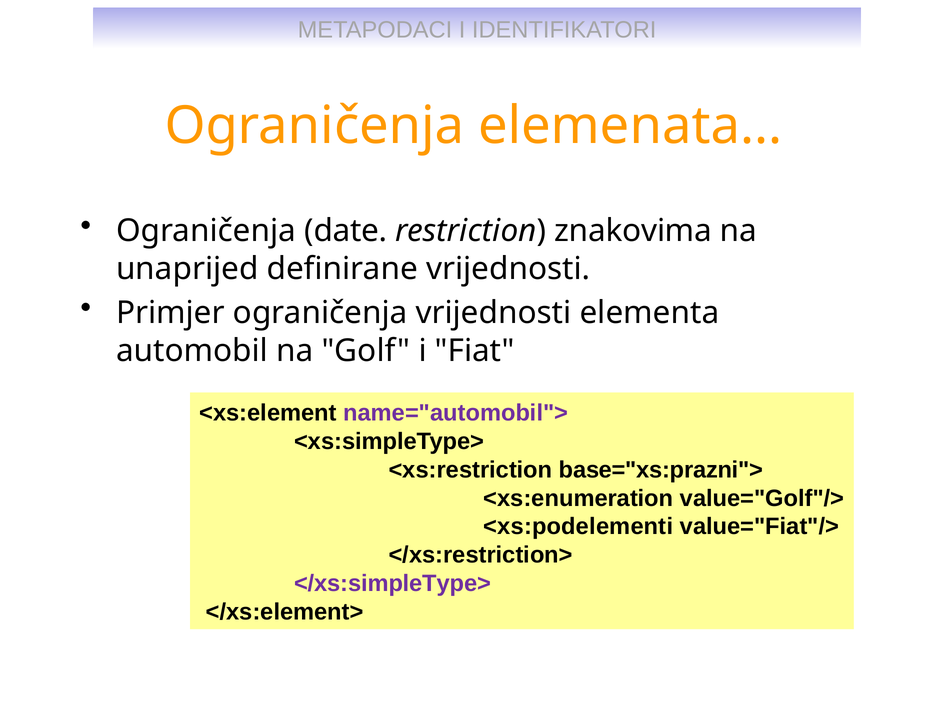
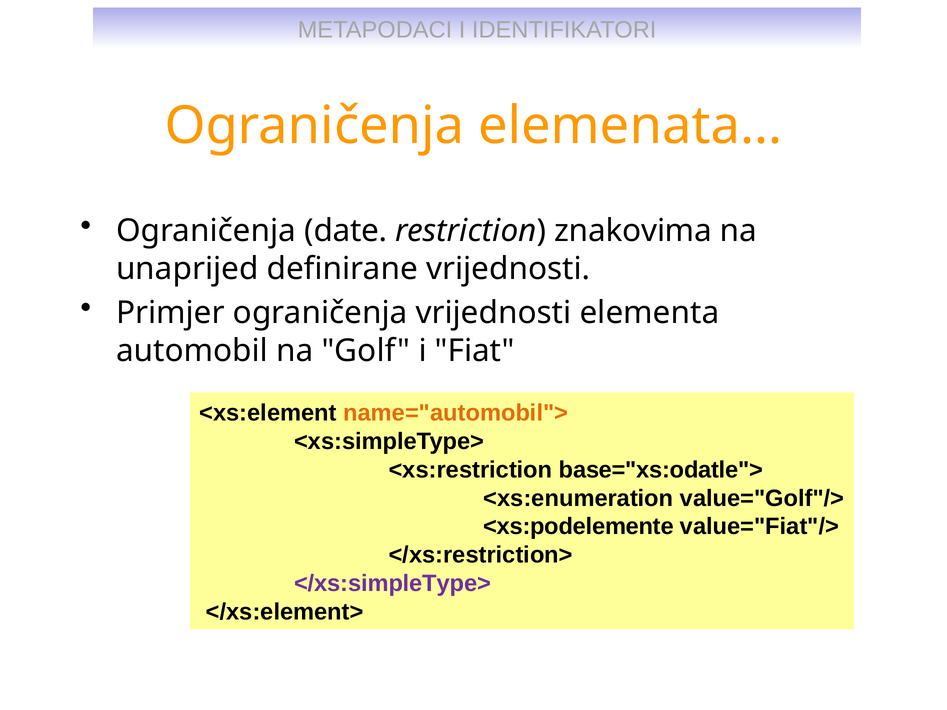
name="automobil"> colour: purple -> orange
base="xs:prazni">: base="xs:prazni"> -> base="xs:odatle">
<xs:podelementi: <xs:podelementi -> <xs:podelemente
